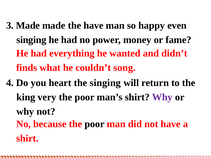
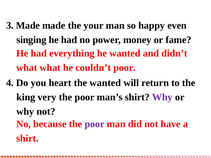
the have: have -> your
finds at (27, 68): finds -> what
couldn’t song: song -> poor
the singing: singing -> wanted
poor at (95, 124) colour: black -> purple
